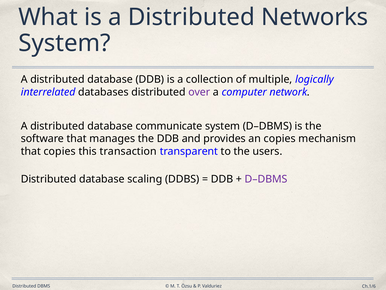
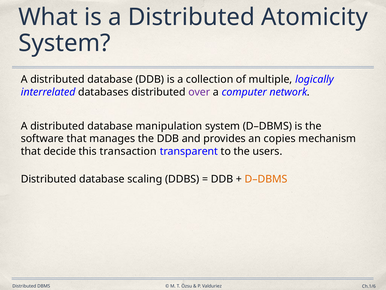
Networks: Networks -> Atomicity
communicate: communicate -> manipulation
that copies: copies -> decide
D–DBMS at (266, 179) colour: purple -> orange
